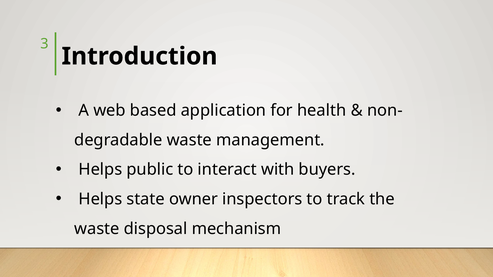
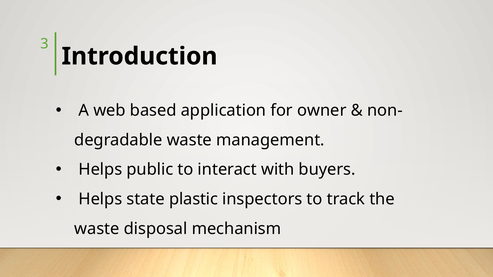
health: health -> owner
owner: owner -> plastic
